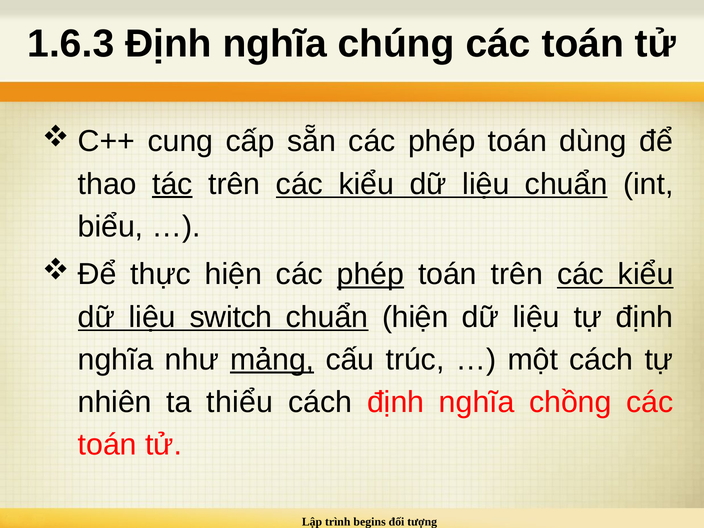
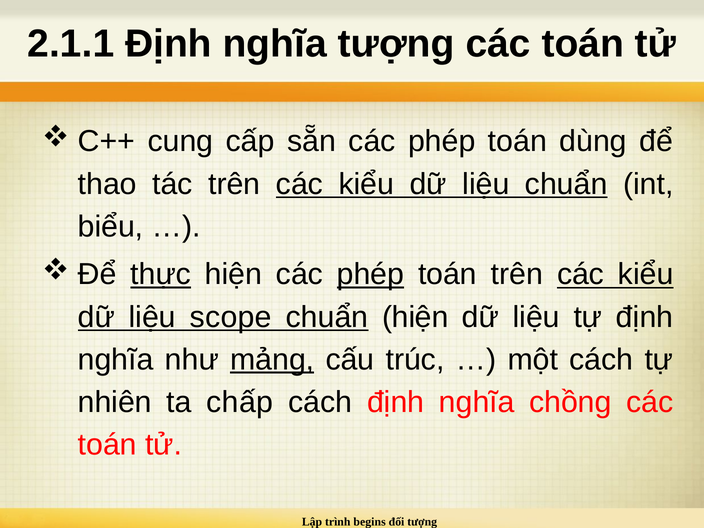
1.6.3: 1.6.3 -> 2.1.1
nghĩa chúng: chúng -> tượng
tác underline: present -> none
thực underline: none -> present
switch: switch -> scope
thiểu: thiểu -> chấp
